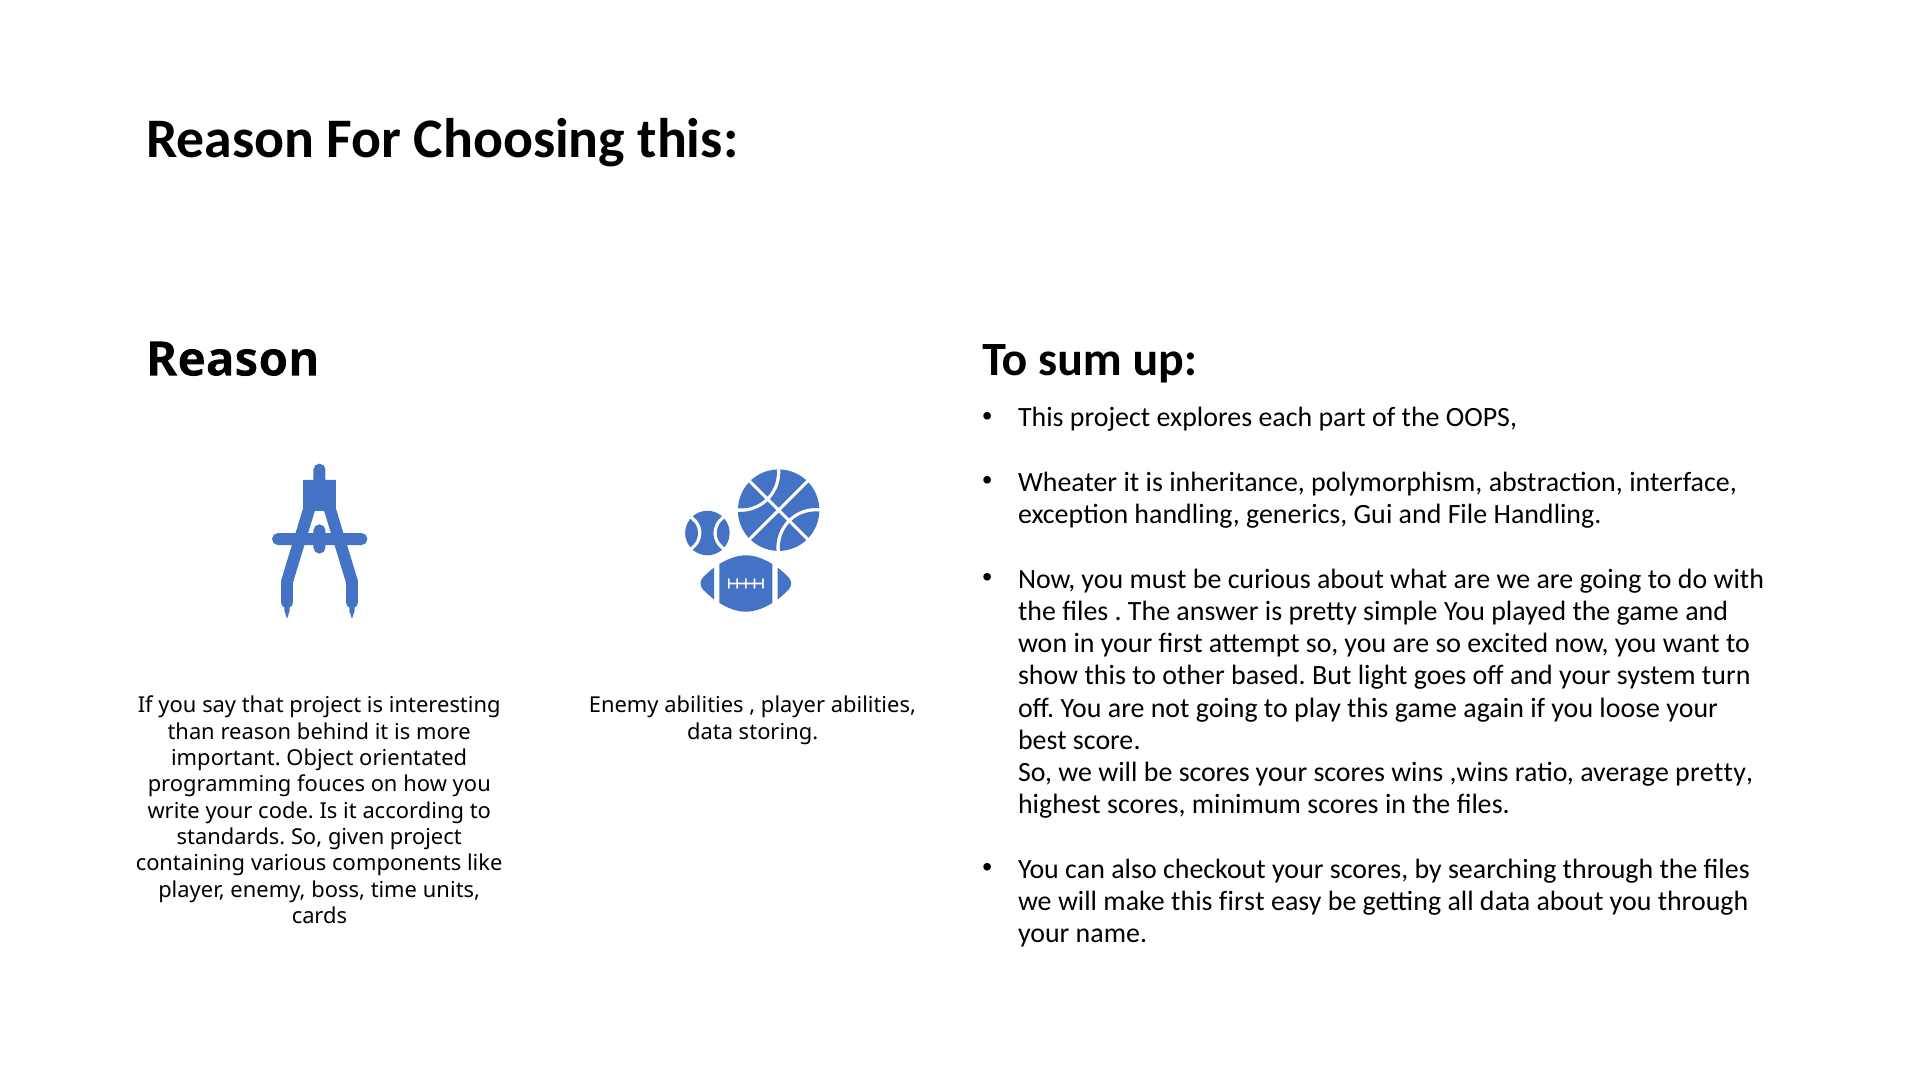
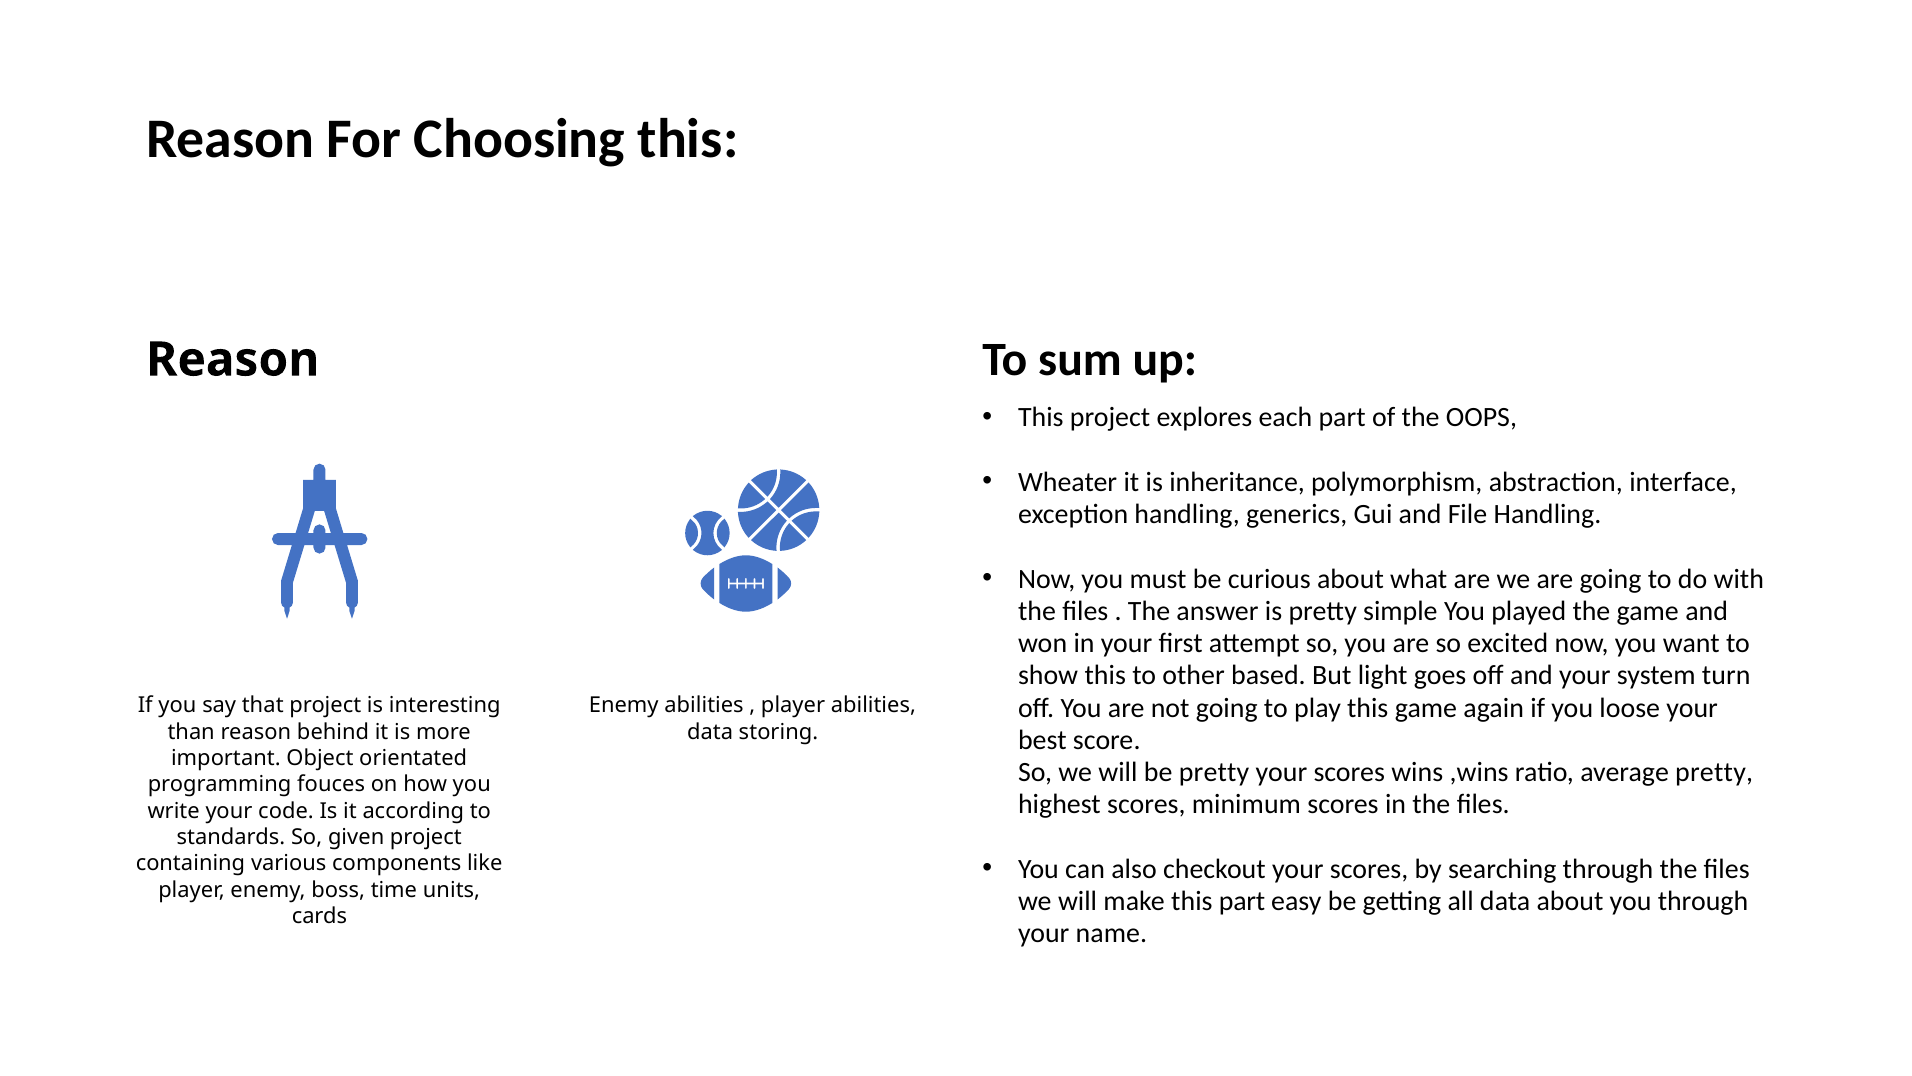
be scores: scores -> pretty
this first: first -> part
